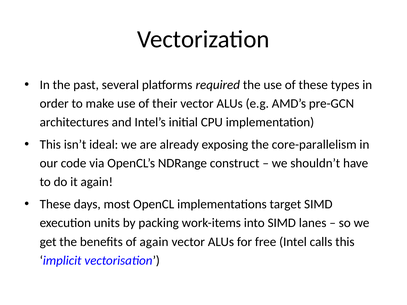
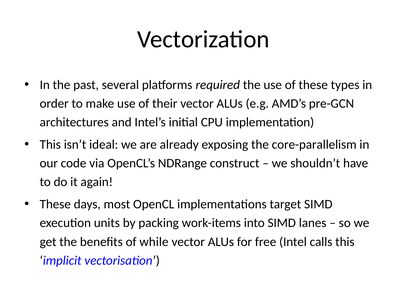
of again: again -> while
